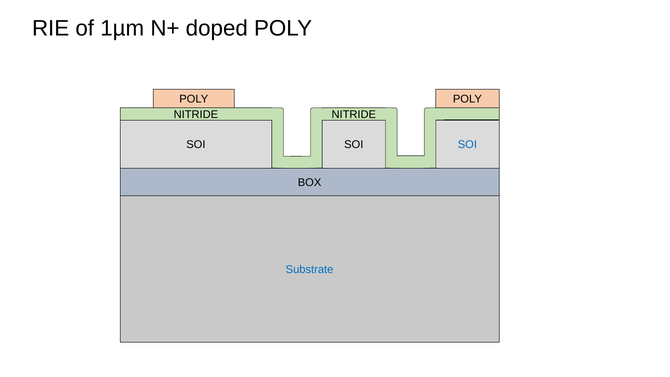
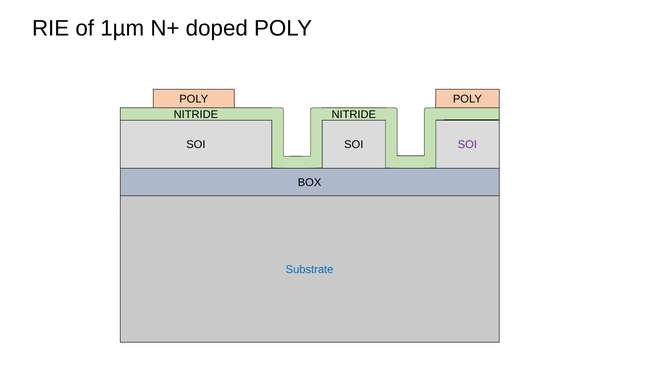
SOI at (467, 145) colour: blue -> purple
